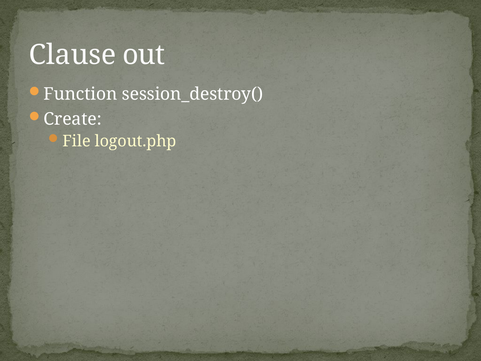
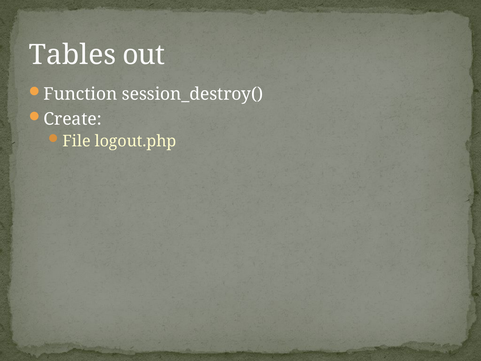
Clause: Clause -> Tables
